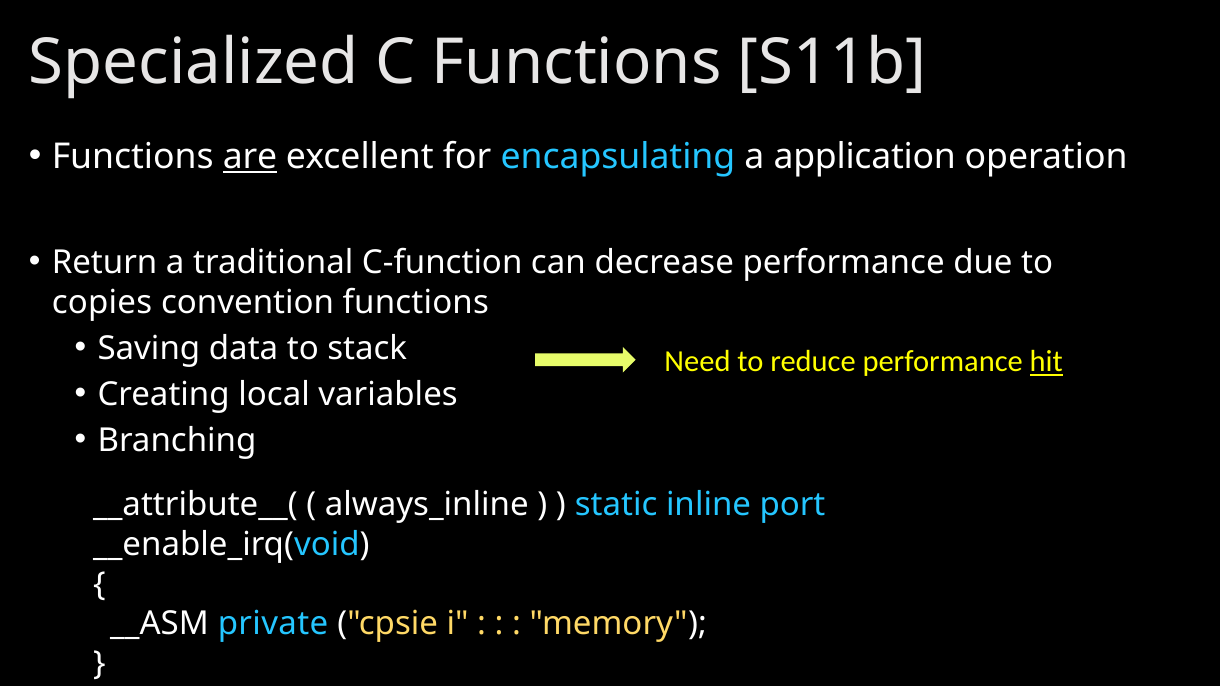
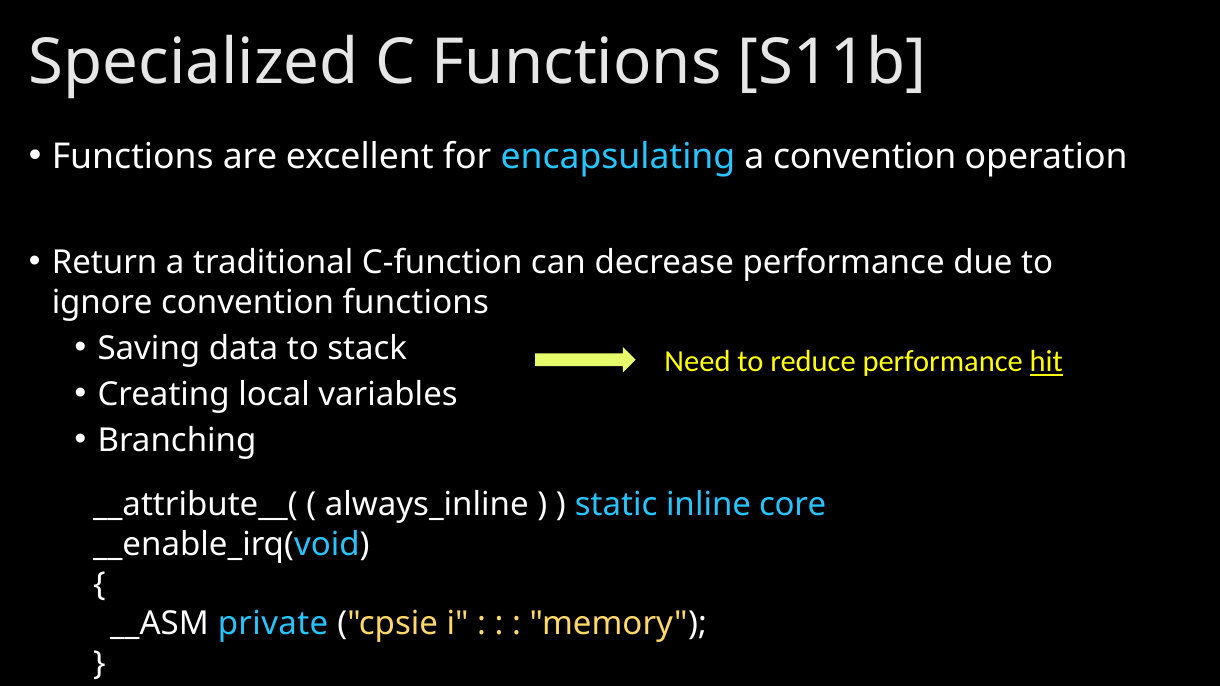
are underline: present -> none
a application: application -> convention
copies: copies -> ignore
port: port -> core
